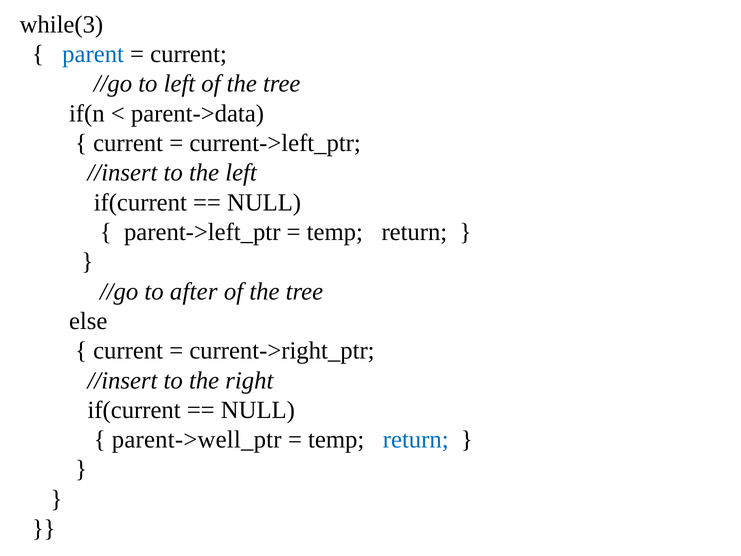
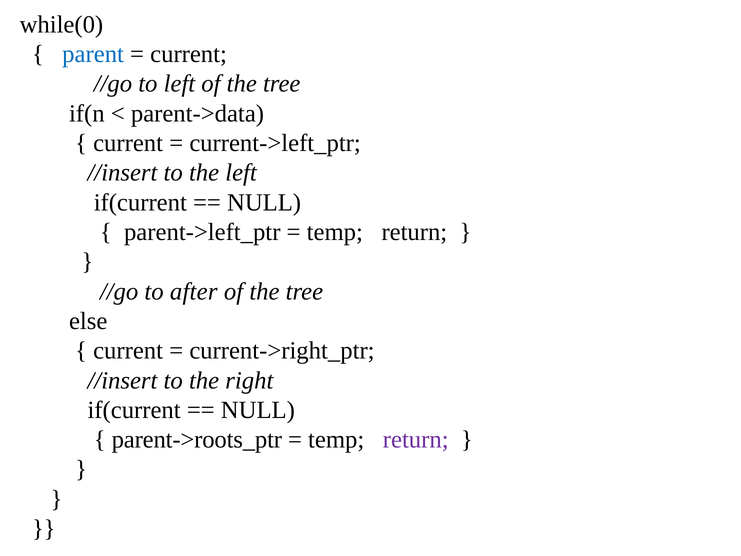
while(3: while(3 -> while(0
parent->well_ptr: parent->well_ptr -> parent->roots_ptr
return at (416, 439) colour: blue -> purple
